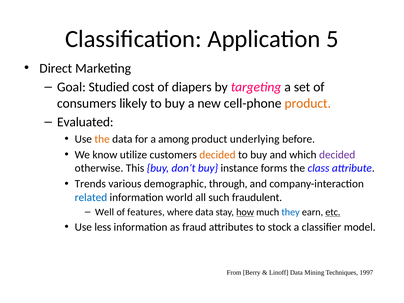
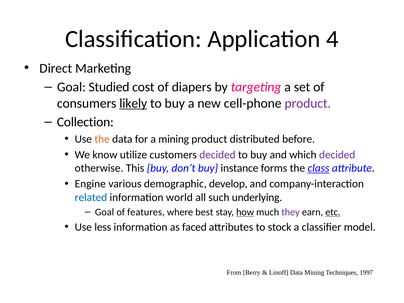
5: 5 -> 4
likely underline: none -> present
product at (308, 103) colour: orange -> purple
Evaluated: Evaluated -> Collection
a among: among -> mining
underlying: underlying -> distributed
decided at (217, 155) colour: orange -> purple
class underline: none -> present
Trends: Trends -> Engine
through: through -> develop
fraudulent: fraudulent -> underlying
Well at (105, 212): Well -> Goal
where data: data -> best
they colour: blue -> purple
fraud: fraud -> faced
